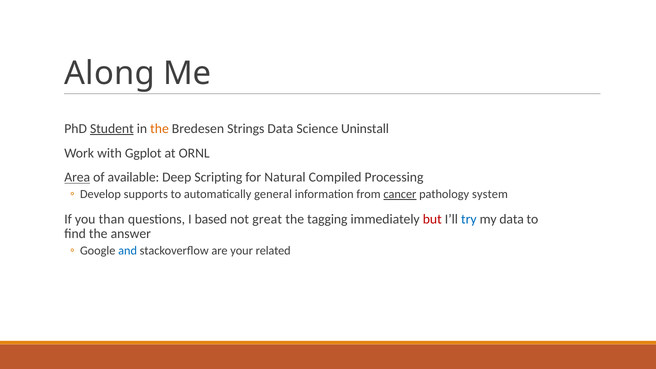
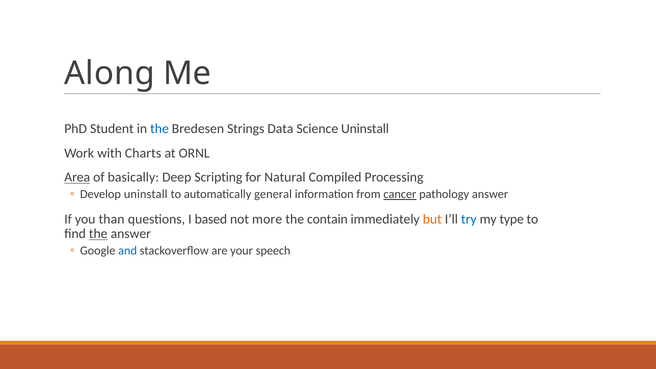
Student underline: present -> none
the at (160, 129) colour: orange -> blue
Ggplot: Ggplot -> Charts
available: available -> basically
Develop supports: supports -> uninstall
pathology system: system -> answer
great: great -> more
tagging: tagging -> contain
but colour: red -> orange
my data: data -> type
the at (98, 234) underline: none -> present
related: related -> speech
